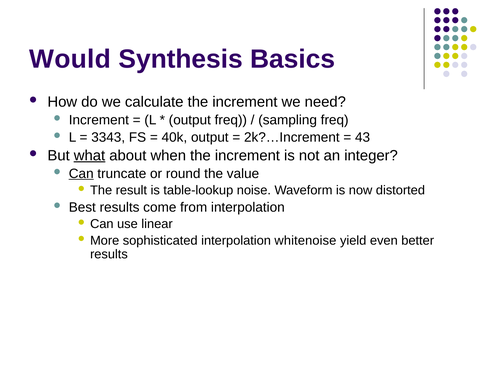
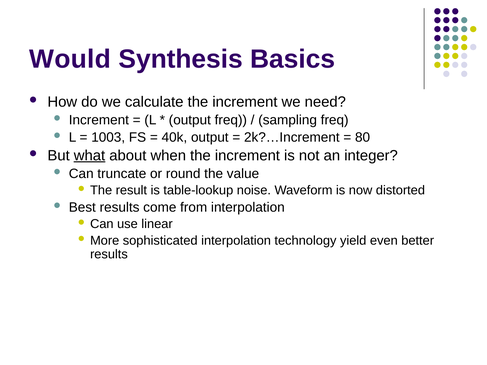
3343: 3343 -> 1003
43: 43 -> 80
Can at (81, 174) underline: present -> none
whitenoise: whitenoise -> technology
